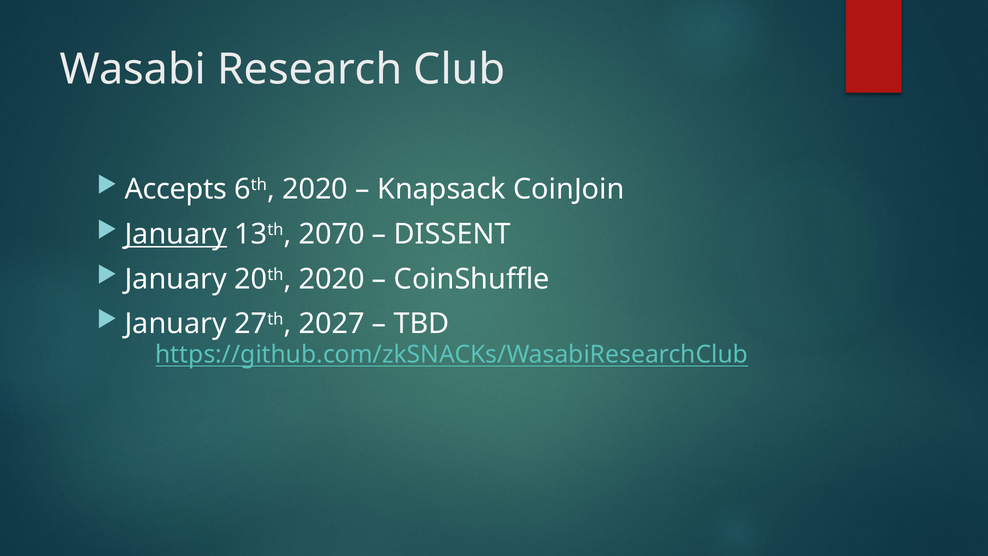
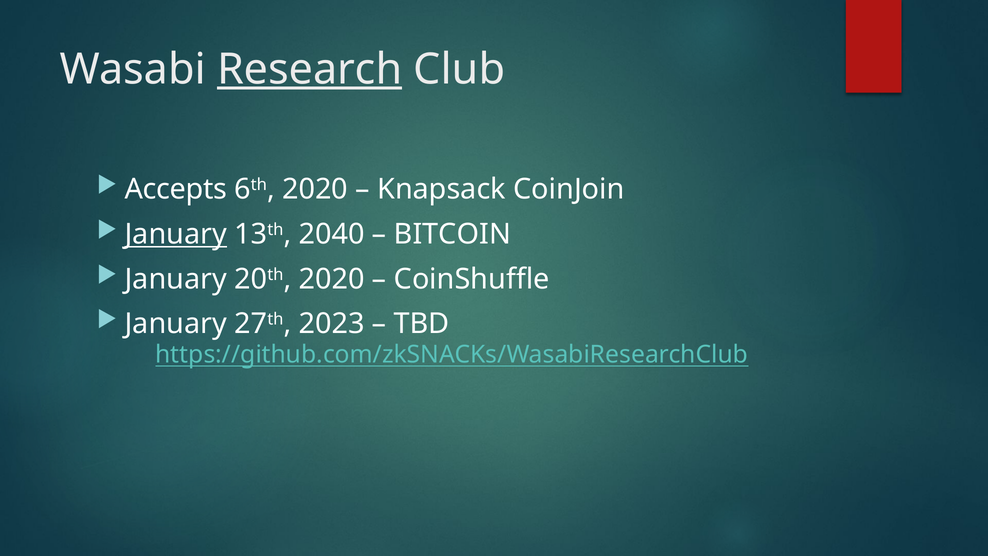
Research underline: none -> present
2070: 2070 -> 2040
DISSENT: DISSENT -> BITCOIN
2027: 2027 -> 2023
